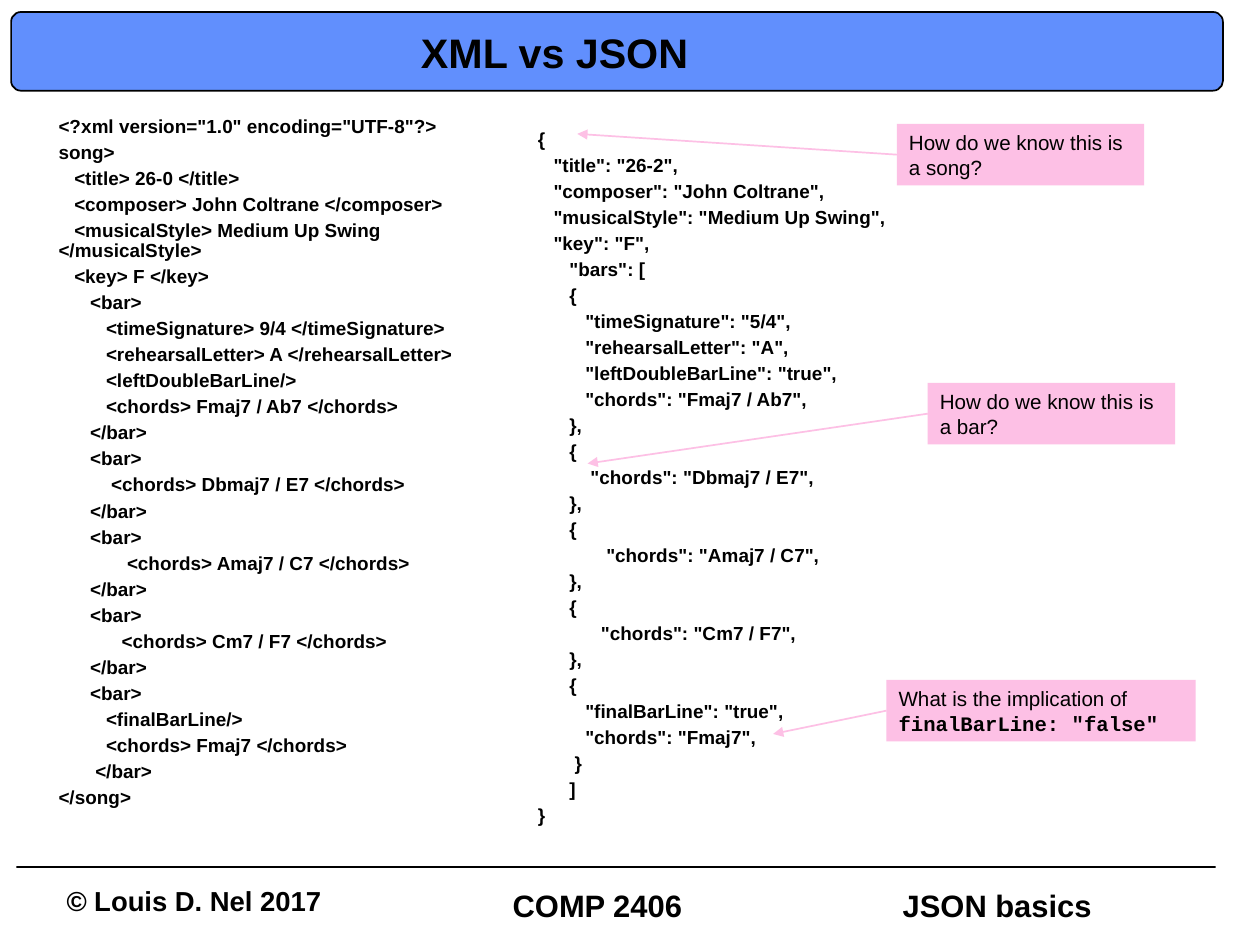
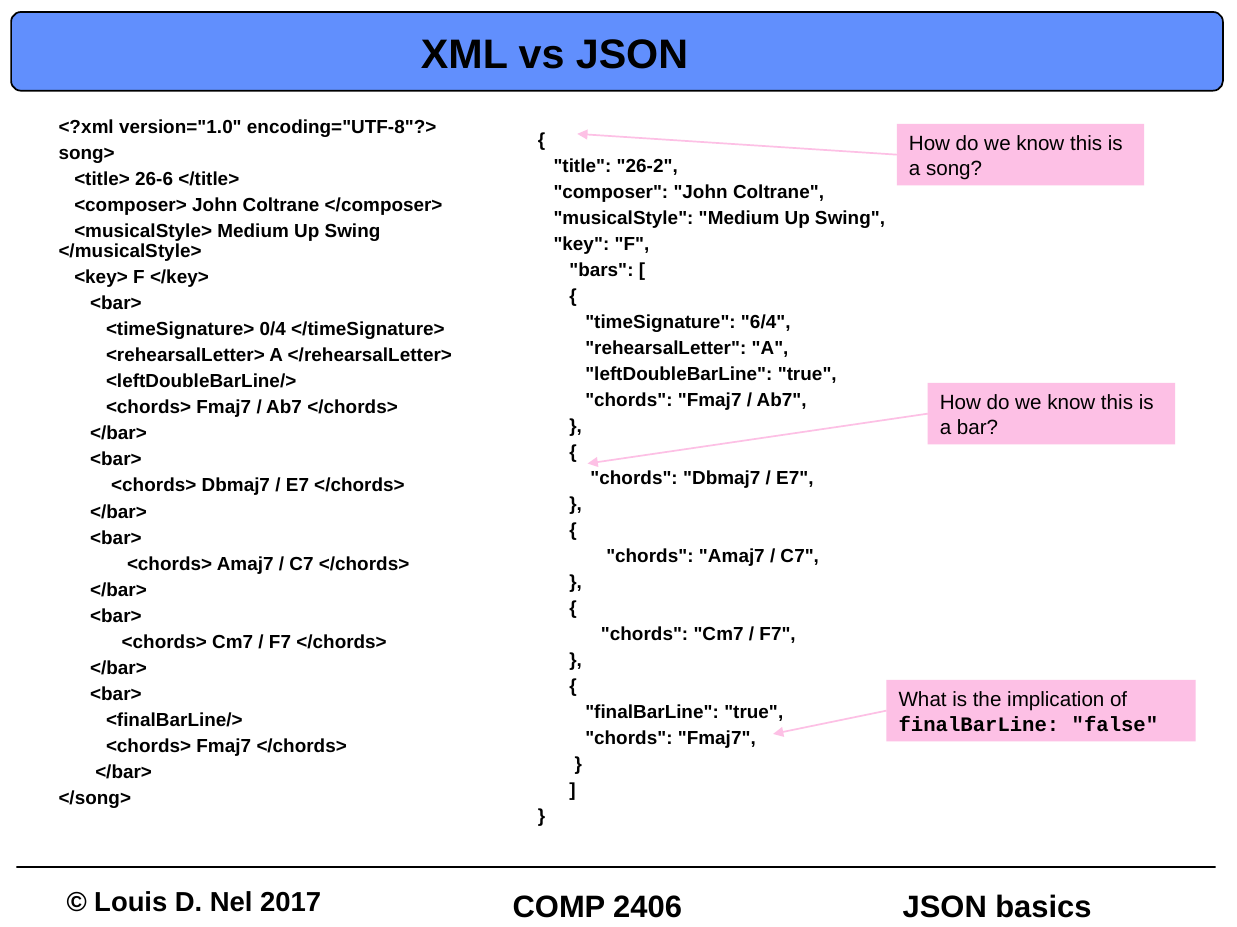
26-0: 26-0 -> 26-6
5/4: 5/4 -> 6/4
9/4: 9/4 -> 0/4
